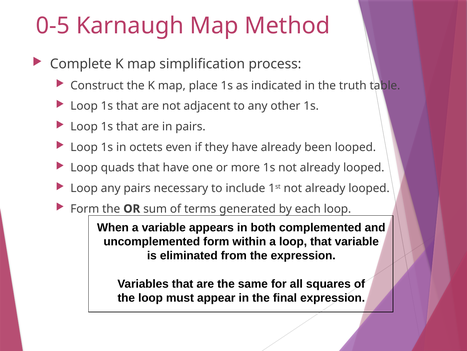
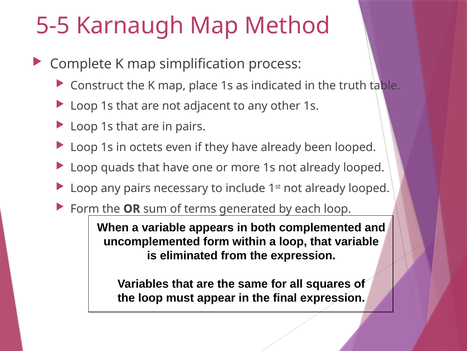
0-5: 0-5 -> 5-5
